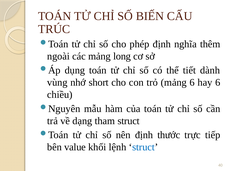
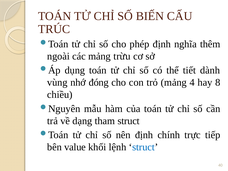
long: long -> trừu
short: short -> đóng
mảng 6: 6 -> 4
hay 6: 6 -> 8
thước: thước -> chính
